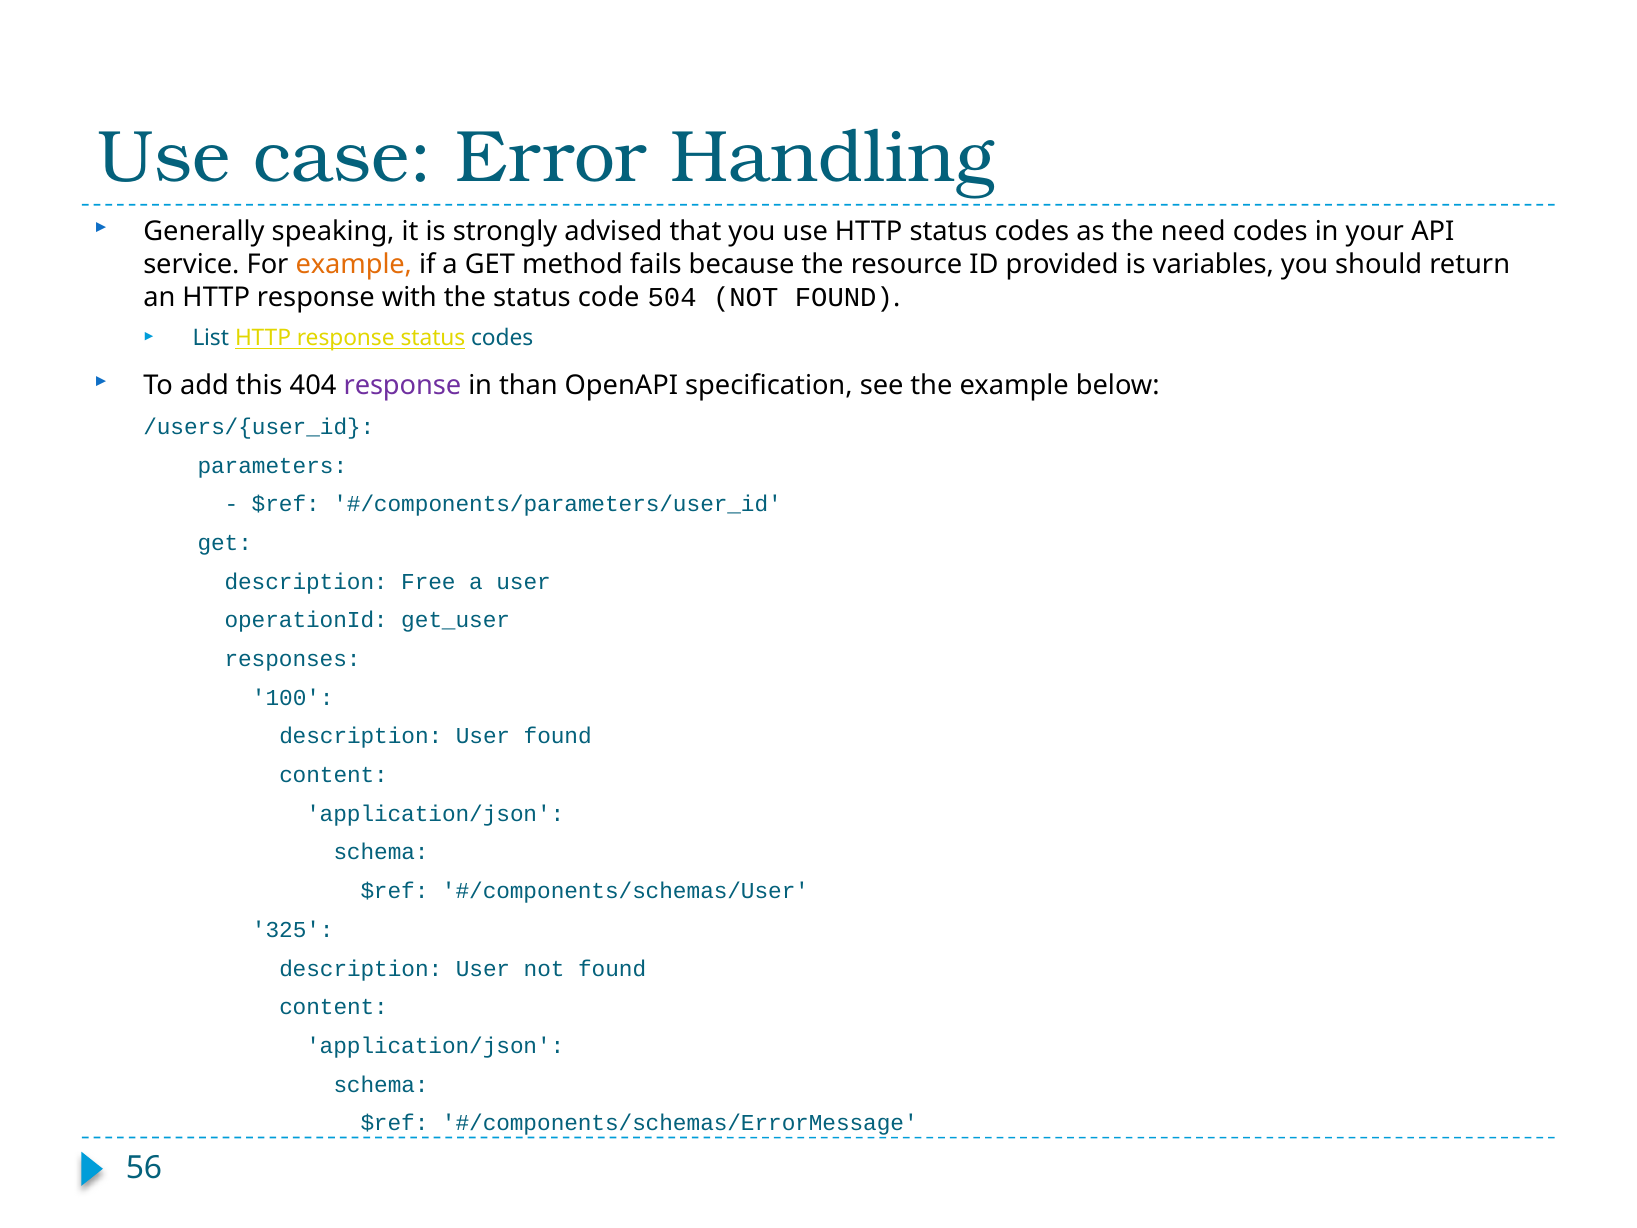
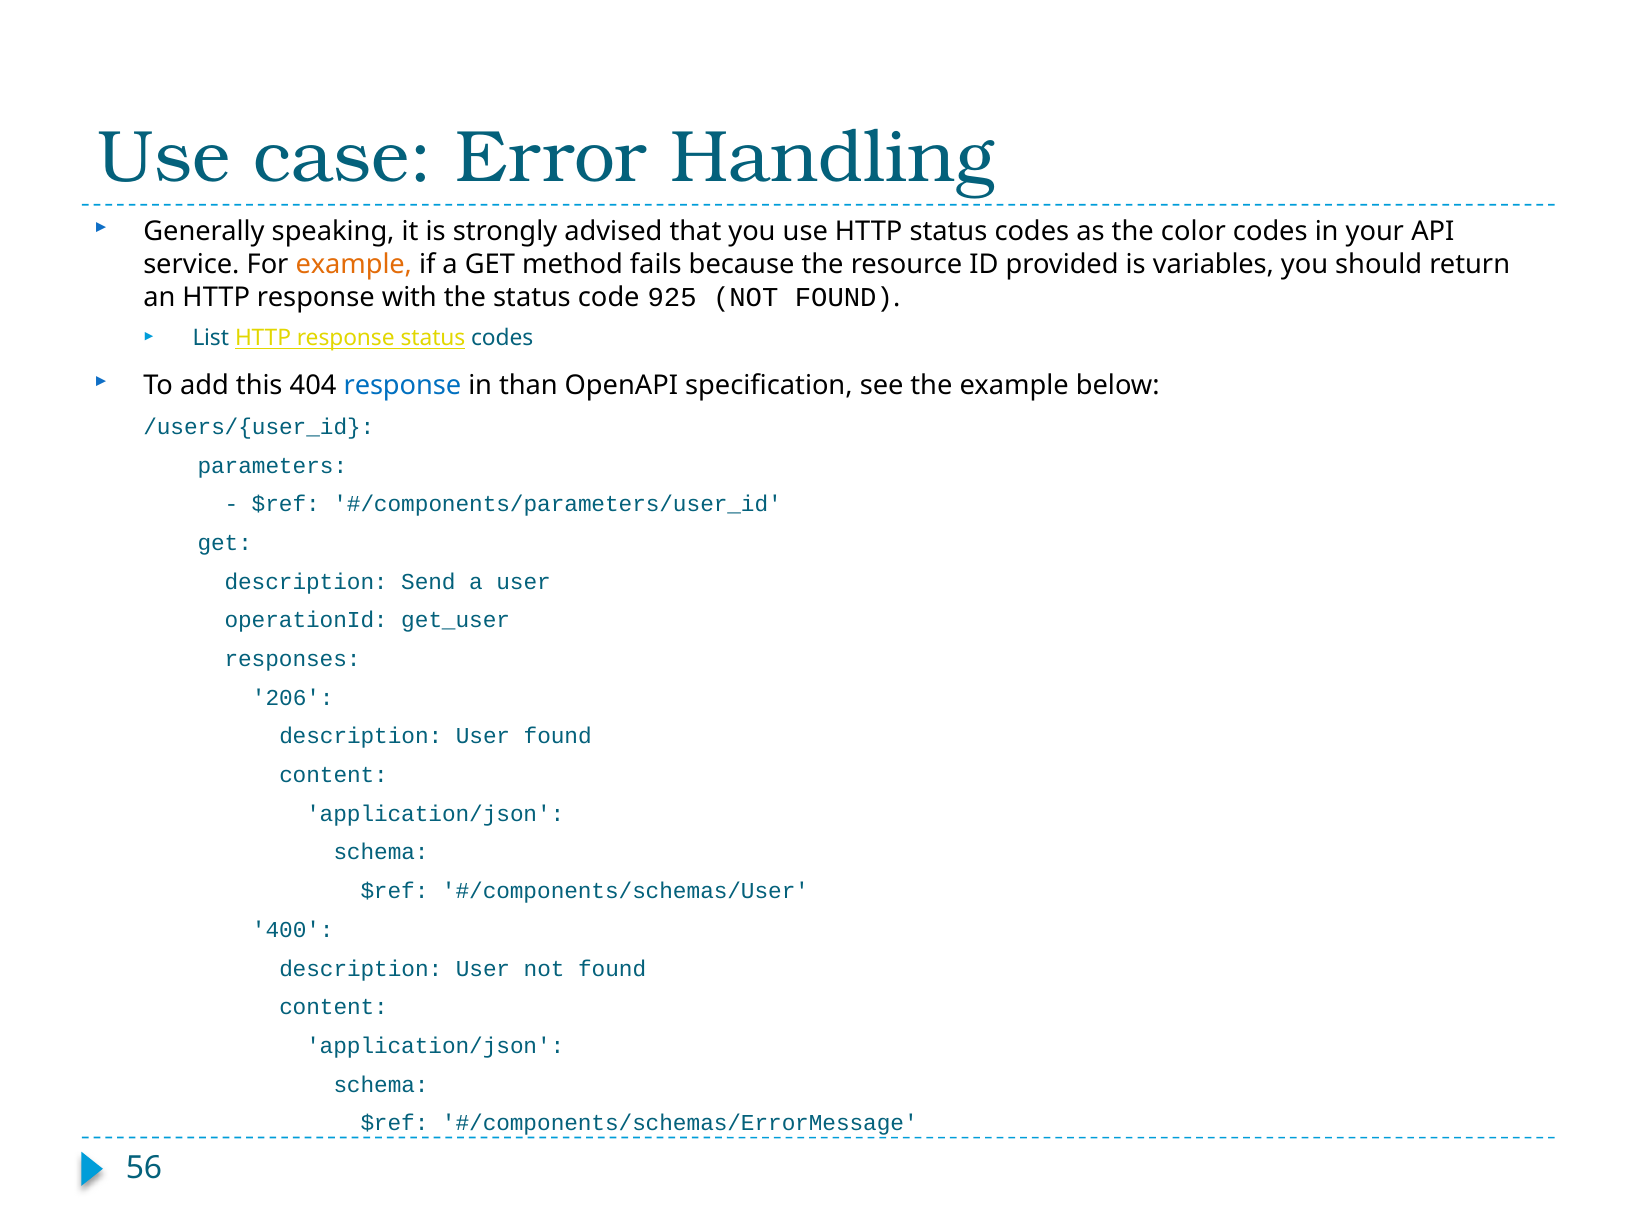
need: need -> color
504: 504 -> 925
response at (402, 386) colour: purple -> blue
Free: Free -> Send
100: 100 -> 206
325: 325 -> 400
